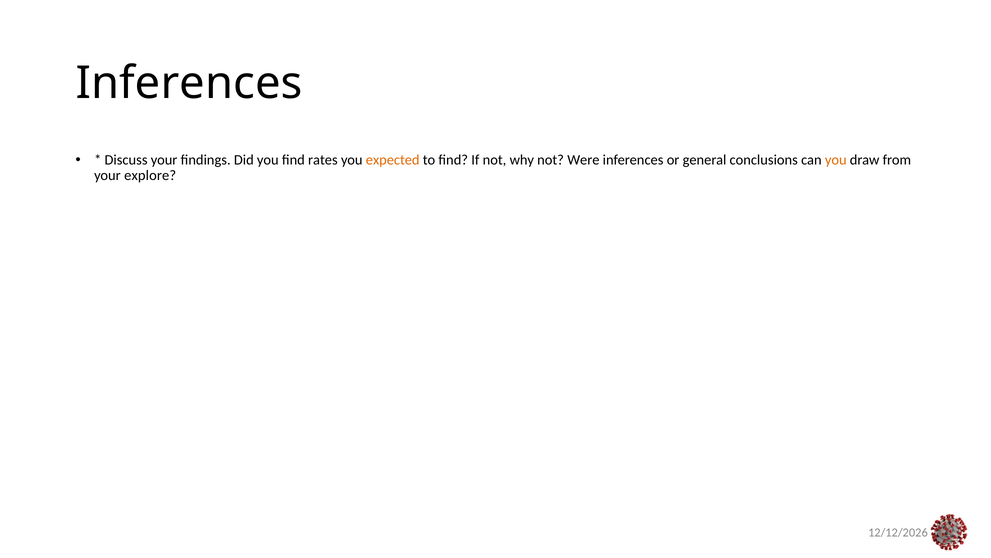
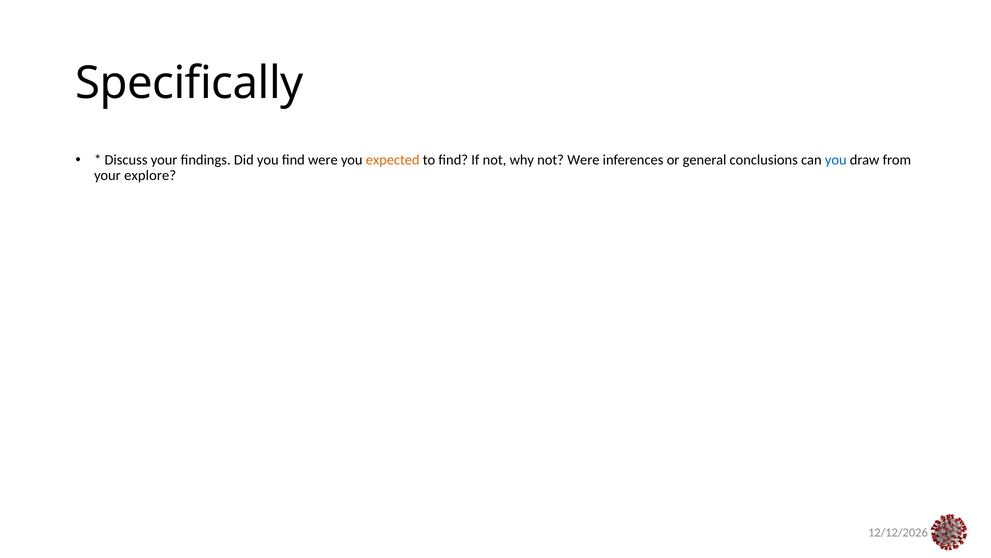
Inferences at (189, 83): Inferences -> Specifically
find rates: rates -> were
you at (836, 160) colour: orange -> blue
